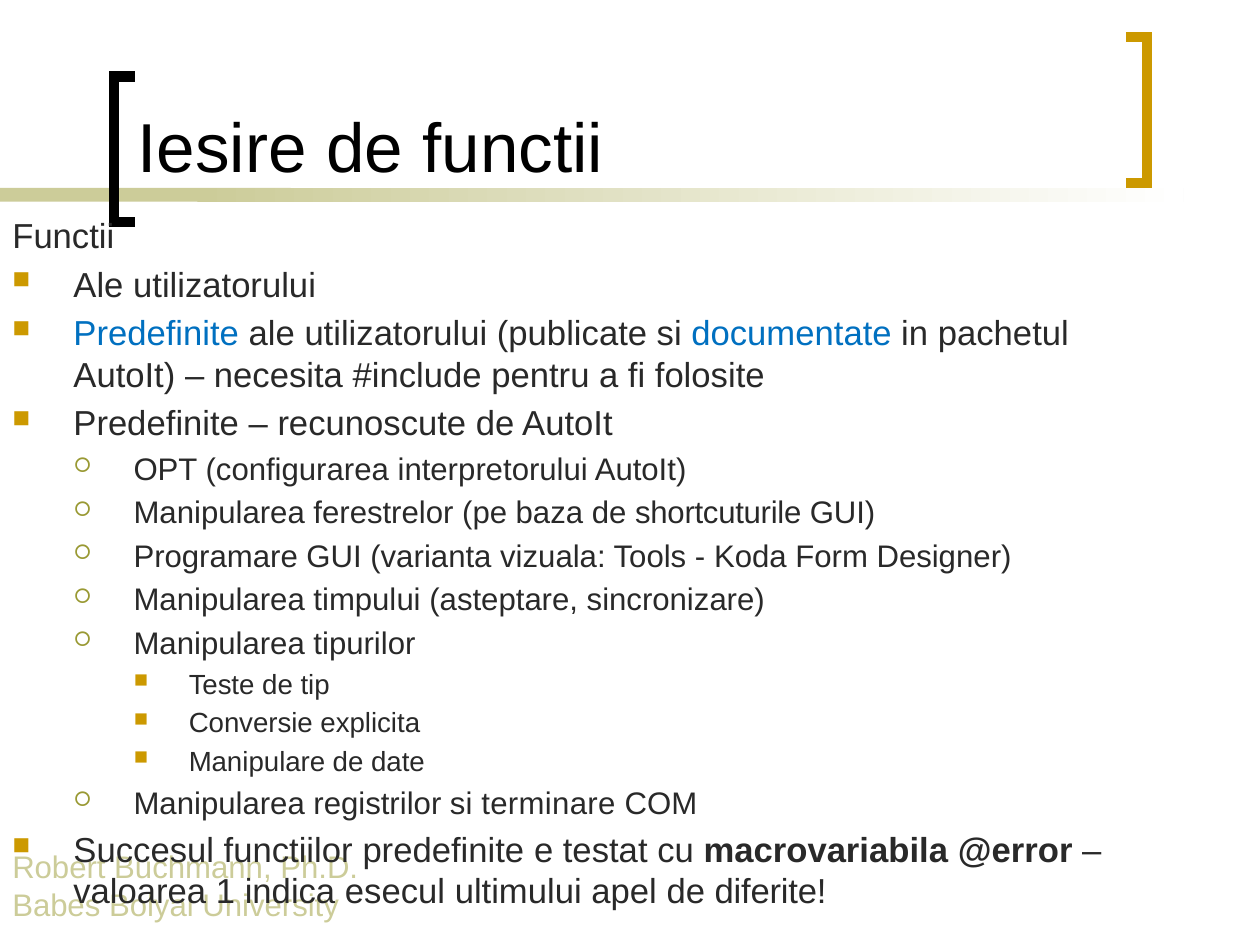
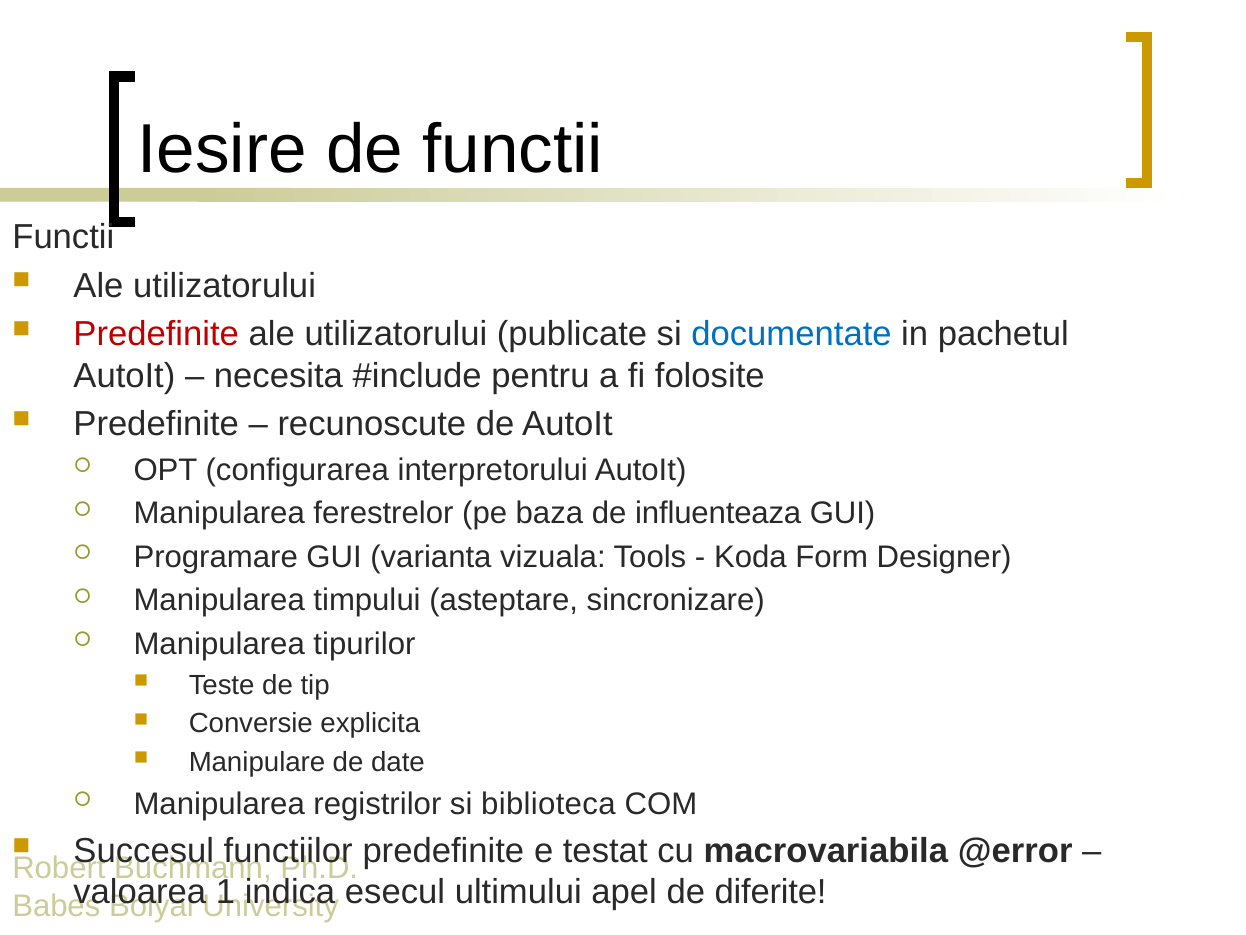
Predefinite at (156, 334) colour: blue -> red
shortcuturile: shortcuturile -> influenteaza
terminare: terminare -> biblioteca
